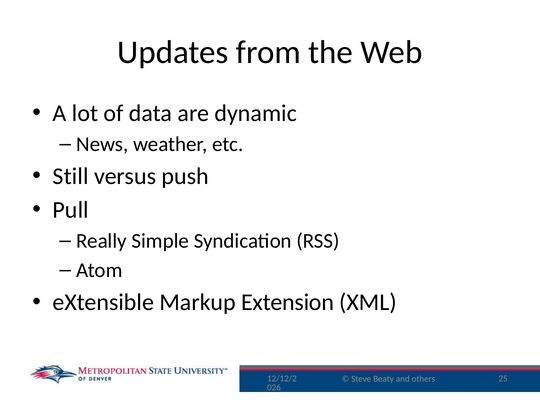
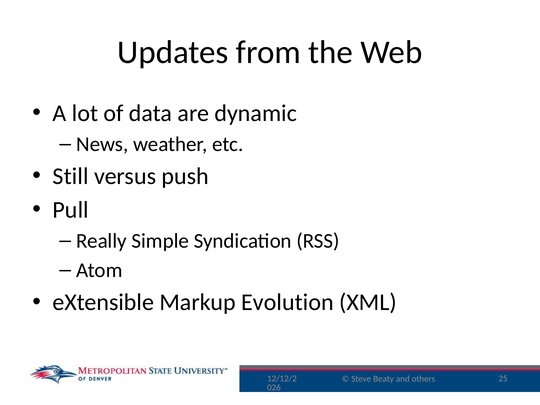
Extension: Extension -> Evolution
